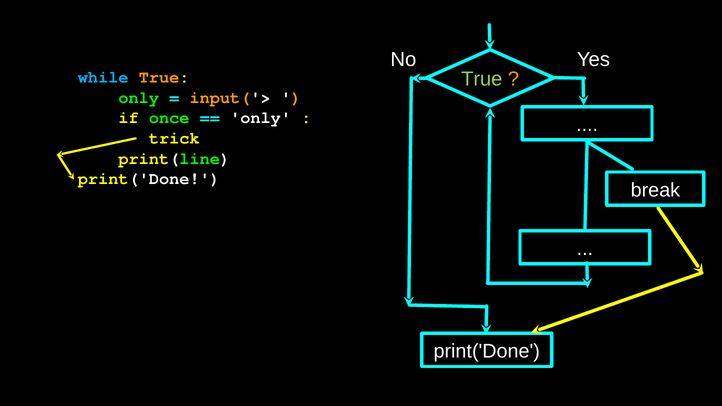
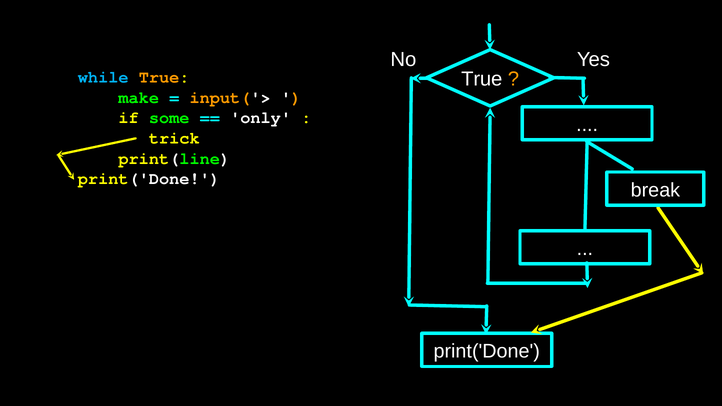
True at (482, 79) colour: light green -> white
only at (139, 98): only -> make
once: once -> some
